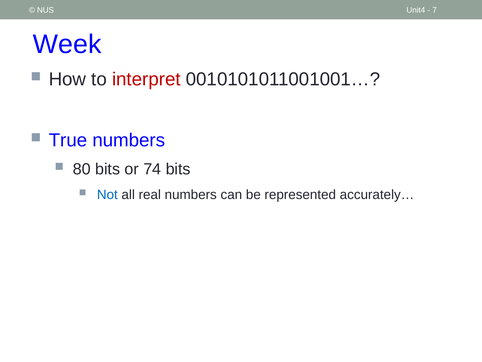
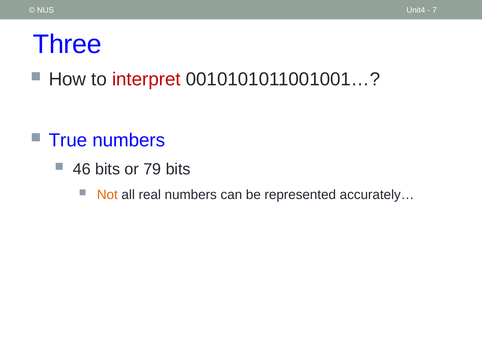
Week: Week -> Three
80: 80 -> 46
74: 74 -> 79
Not colour: blue -> orange
